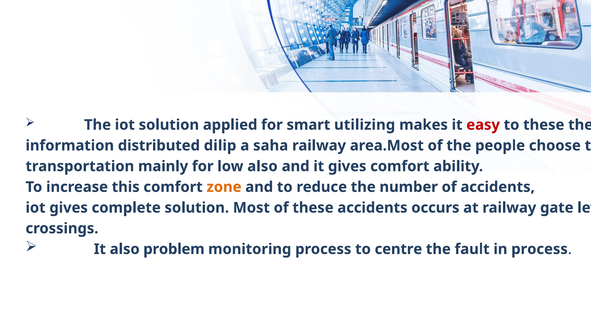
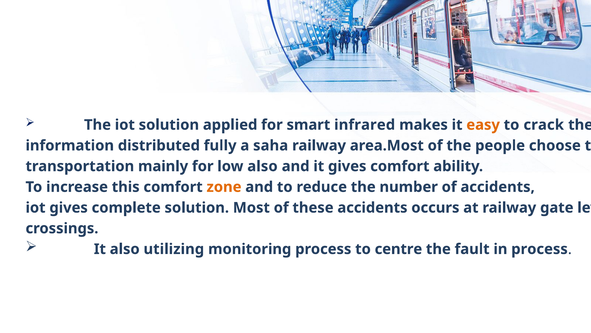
utilizing: utilizing -> infrared
easy colour: red -> orange
to these: these -> crack
dilip: dilip -> fully
problem: problem -> utilizing
